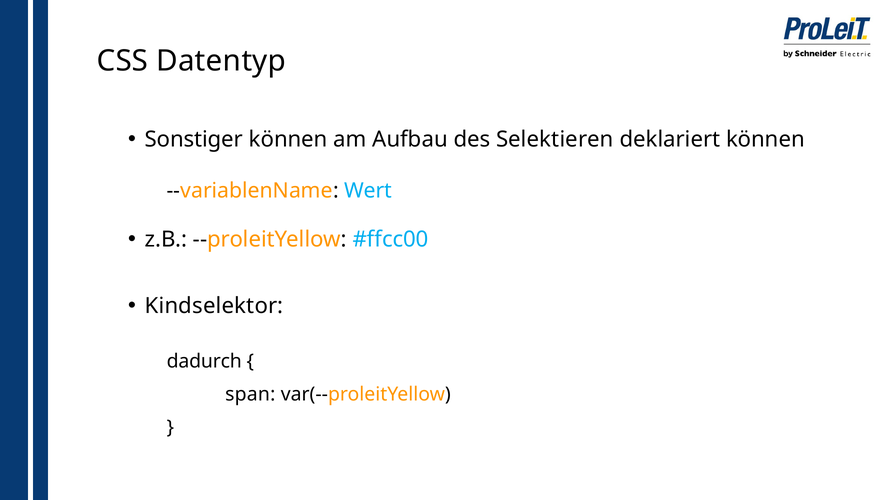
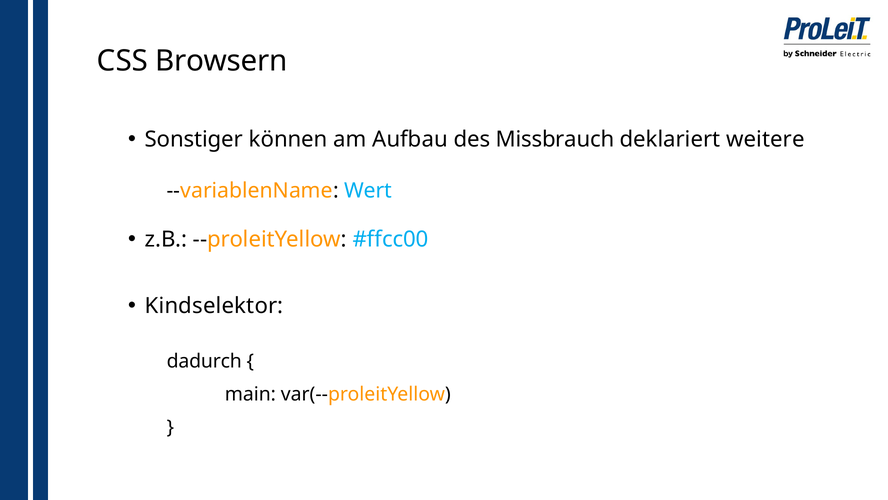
Datentyp: Datentyp -> Browsern
Selektieren: Selektieren -> Missbrauch
deklariert können: können -> weitere
span: span -> main
